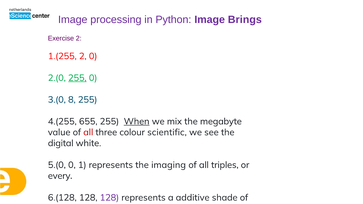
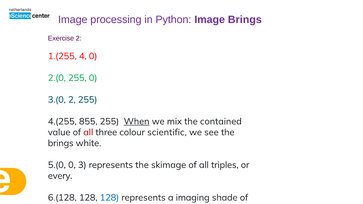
2 at (83, 56): 2 -> 4
255 at (77, 78) underline: present -> none
8 at (72, 100): 8 -> 2
655: 655 -> 855
megabyte: megabyte -> contained
digital at (61, 143): digital -> brings
1: 1 -> 3
imaging: imaging -> skimage
128 at (109, 198) colour: purple -> blue
additive: additive -> imaging
